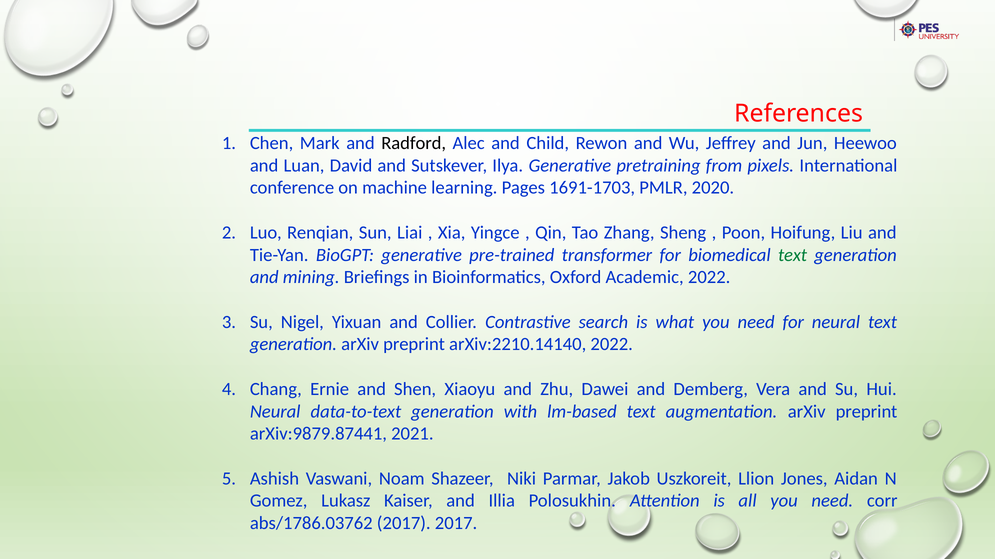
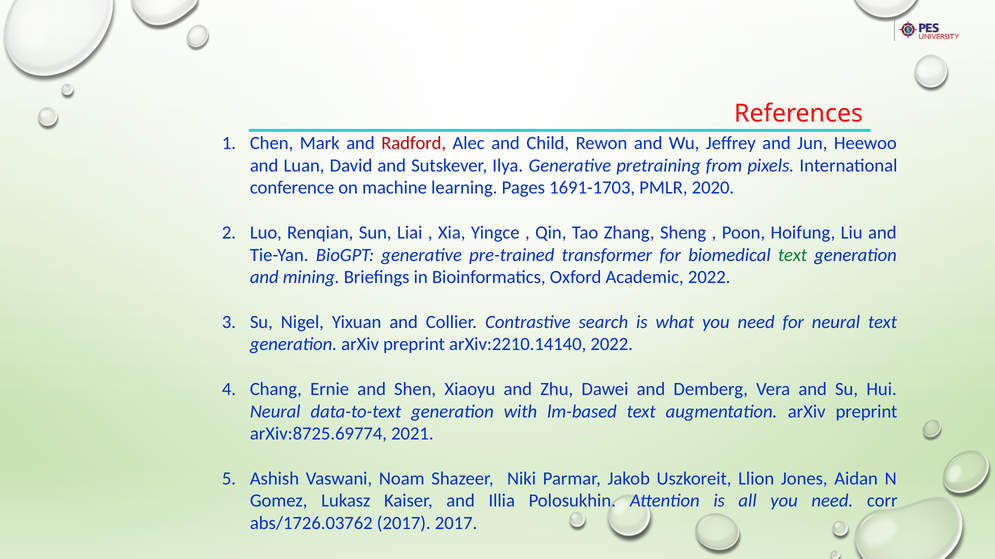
Radford colour: black -> red
arXiv:9879.87441: arXiv:9879.87441 -> arXiv:8725.69774
abs/1786.03762: abs/1786.03762 -> abs/1726.03762
